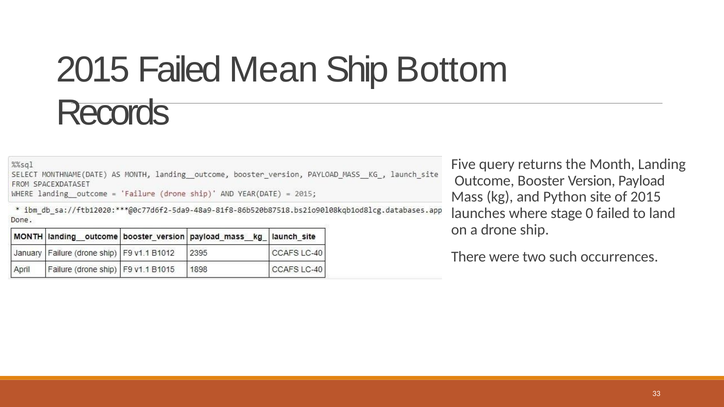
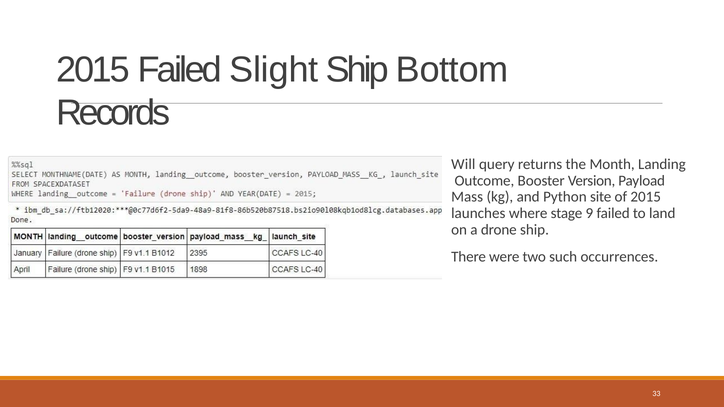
Mean: Mean -> Slight
Five: Five -> Will
0: 0 -> 9
